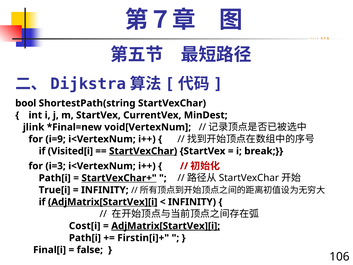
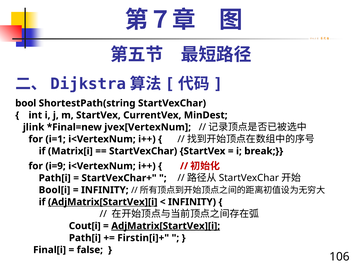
void[VertexNum: void[VertexNum -> jvex[VertexNum
i=9: i=9 -> i=1
Visited[i: Visited[i -> Matrix[i
StartVexChar at (143, 151) underline: present -> none
i=3: i=3 -> i=9
StartVexChar+ underline: present -> none
True[i: True[i -> Bool[i
Cost[i: Cost[i -> Cout[i
